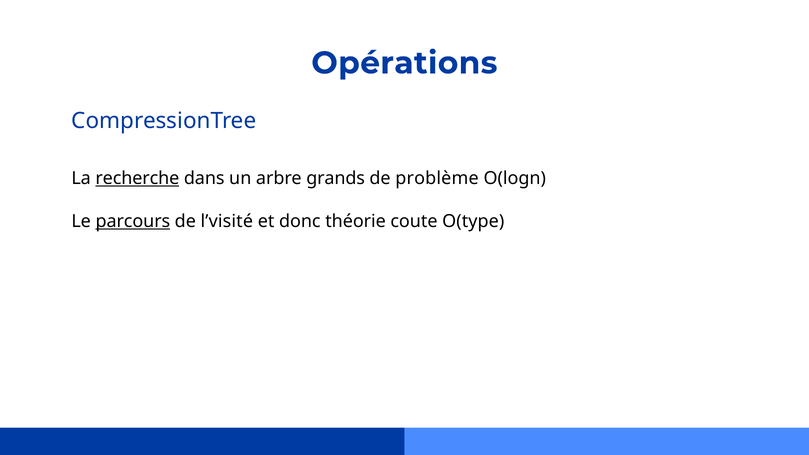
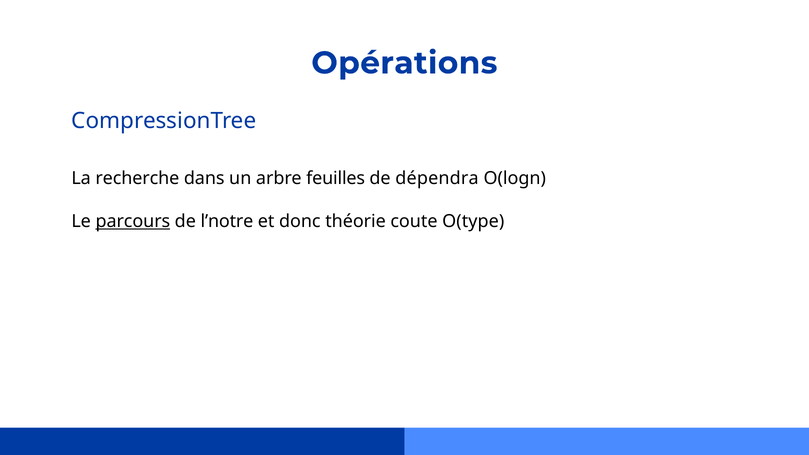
recherche underline: present -> none
grands: grands -> feuilles
problème: problème -> dépendra
l’visité: l’visité -> l’notre
